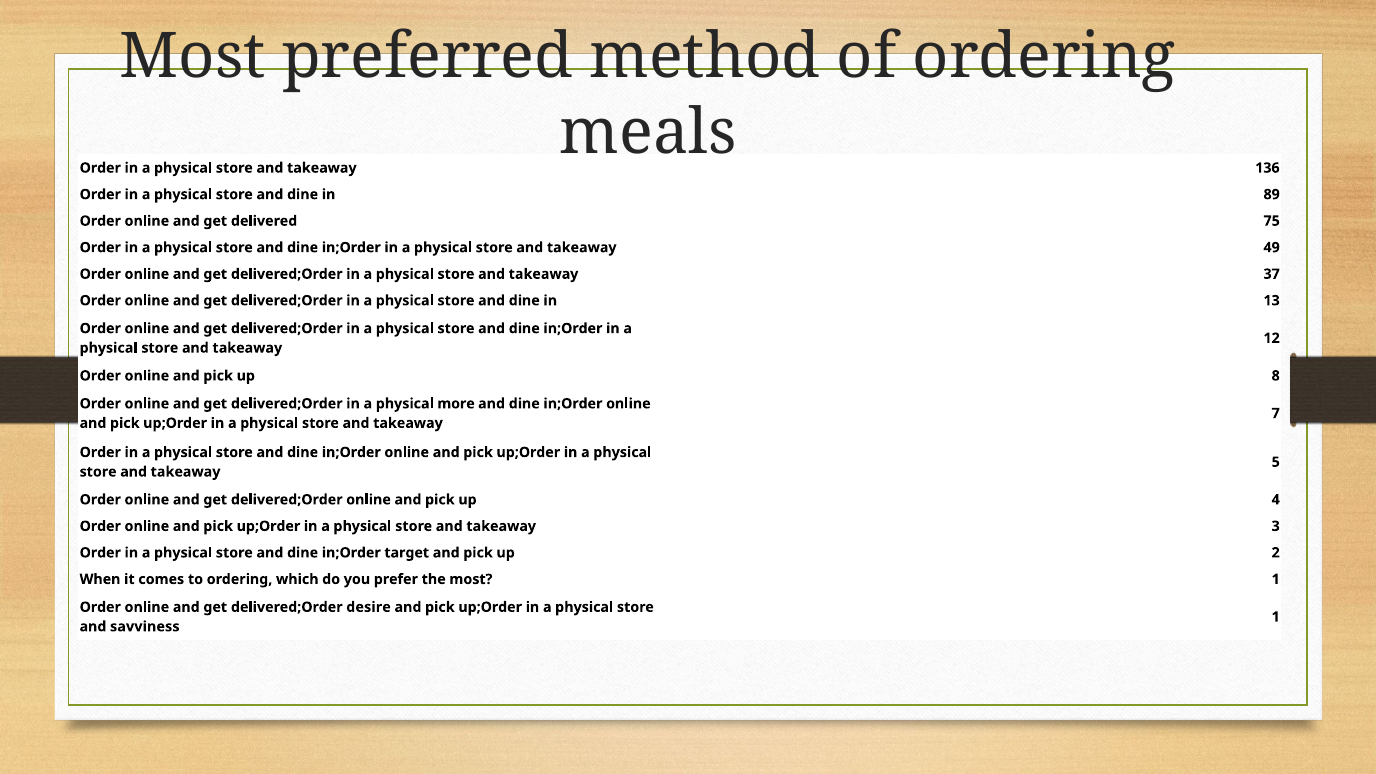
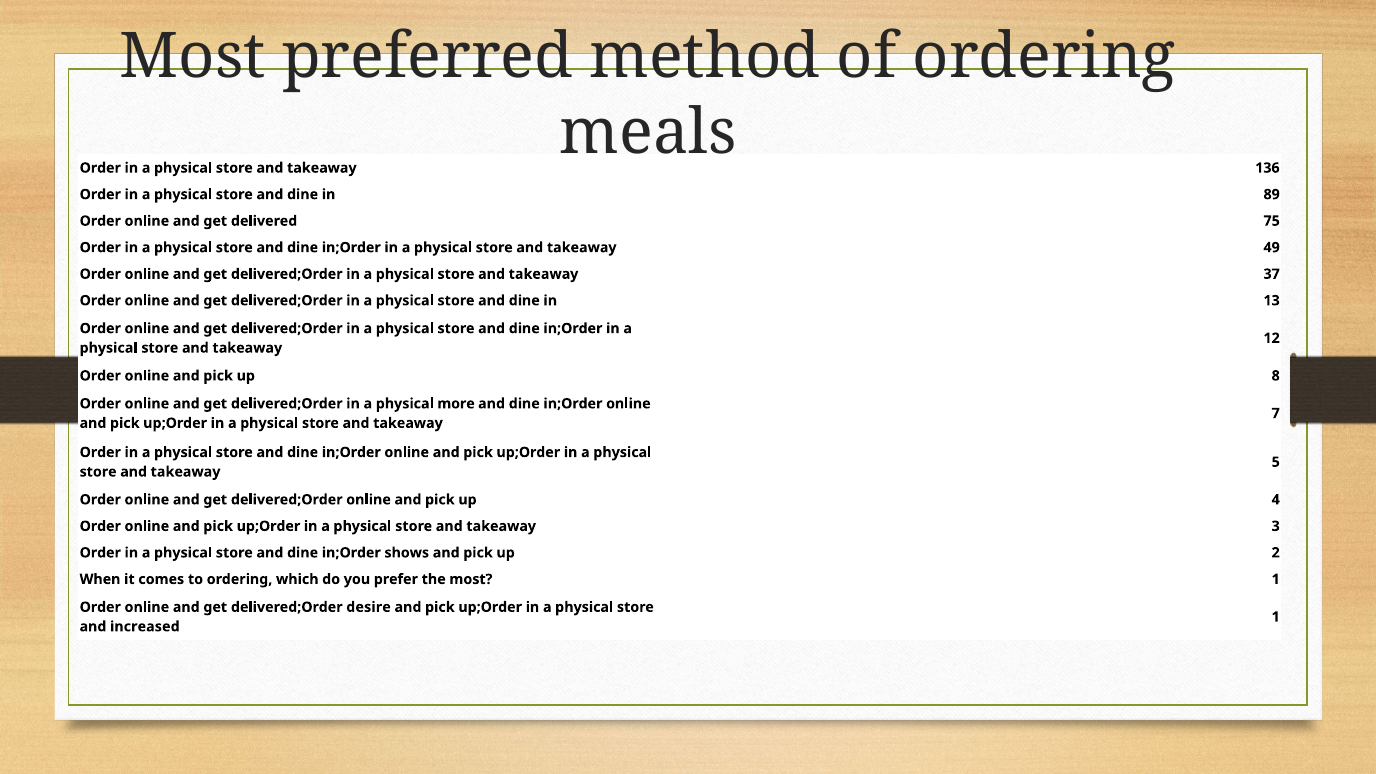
target: target -> shows
savviness: savviness -> increased
